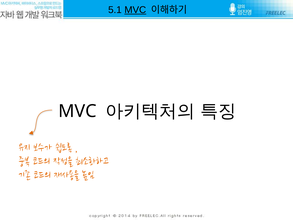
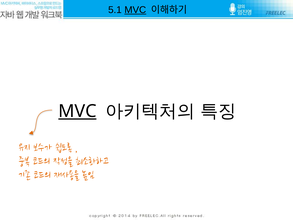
MVC at (77, 111) underline: none -> present
